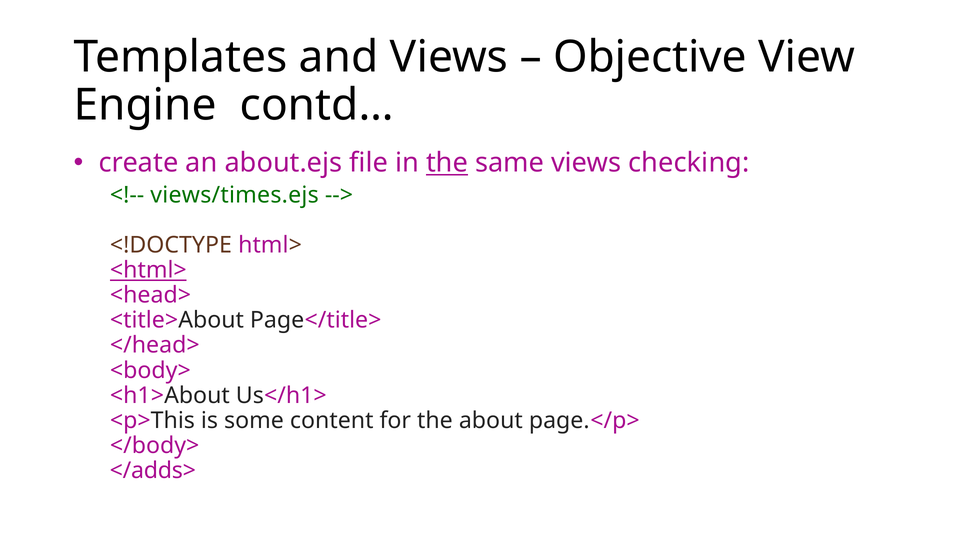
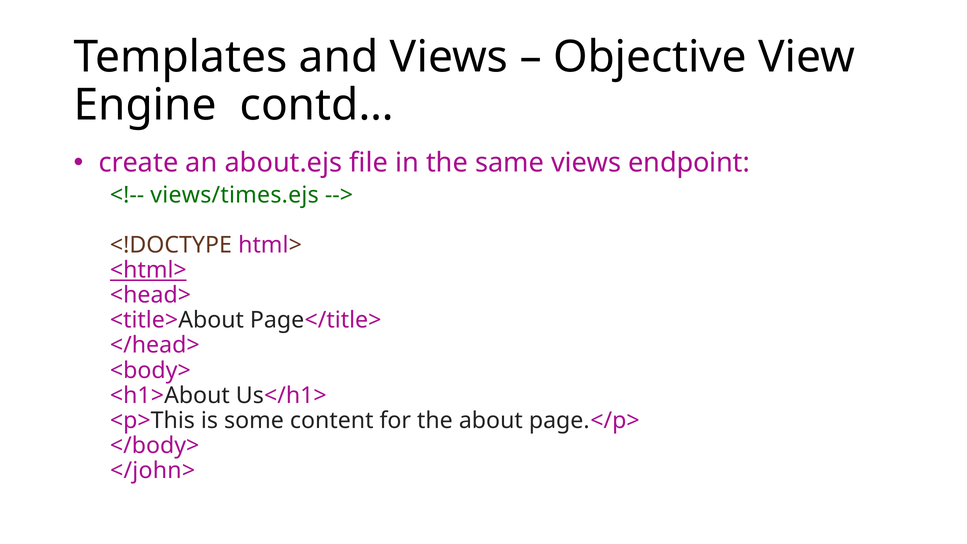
the at (447, 163) underline: present -> none
checking: checking -> endpoint
</adds>: </adds> -> </john>
